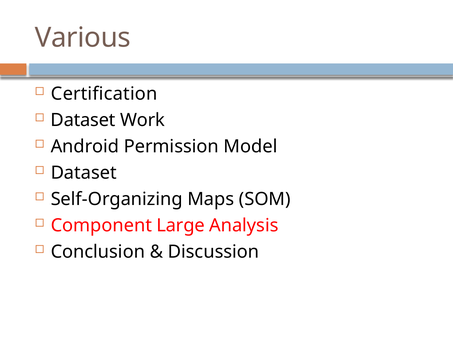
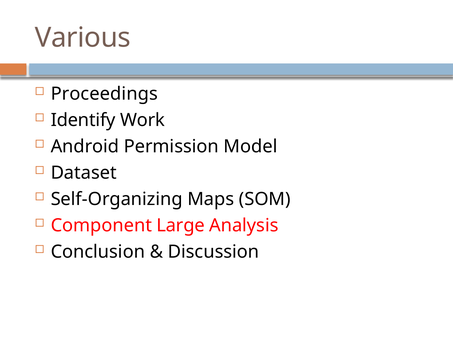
Certification: Certification -> Proceedings
Dataset at (83, 120): Dataset -> Identify
